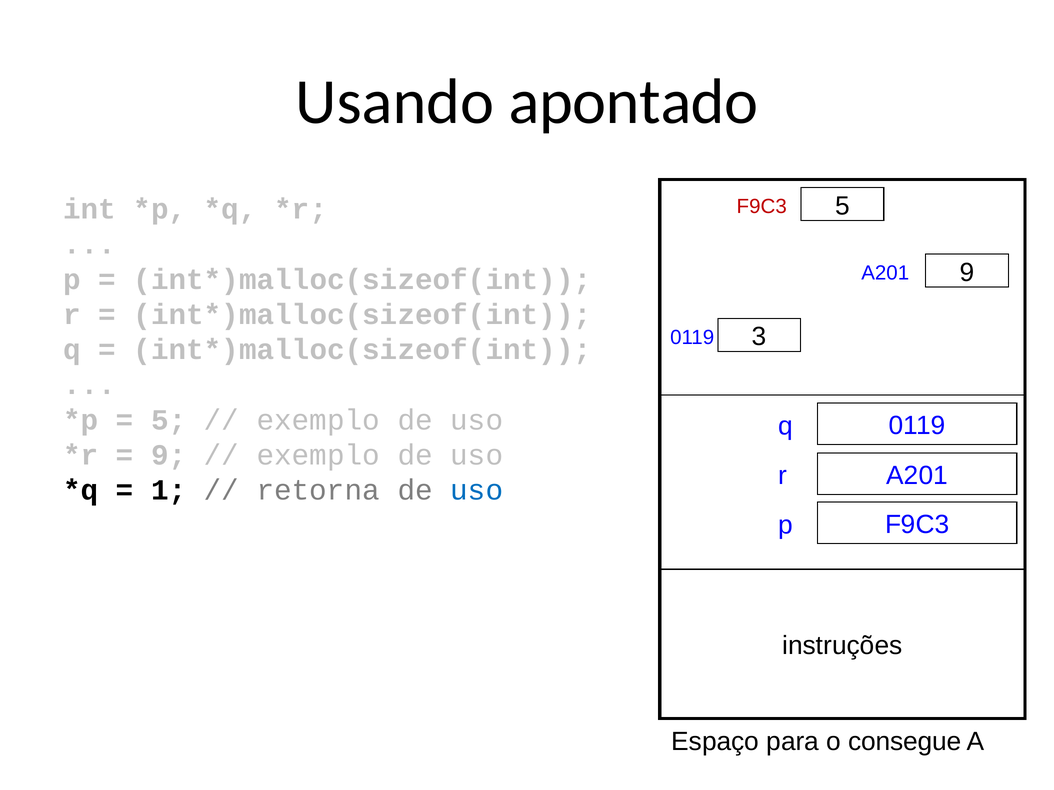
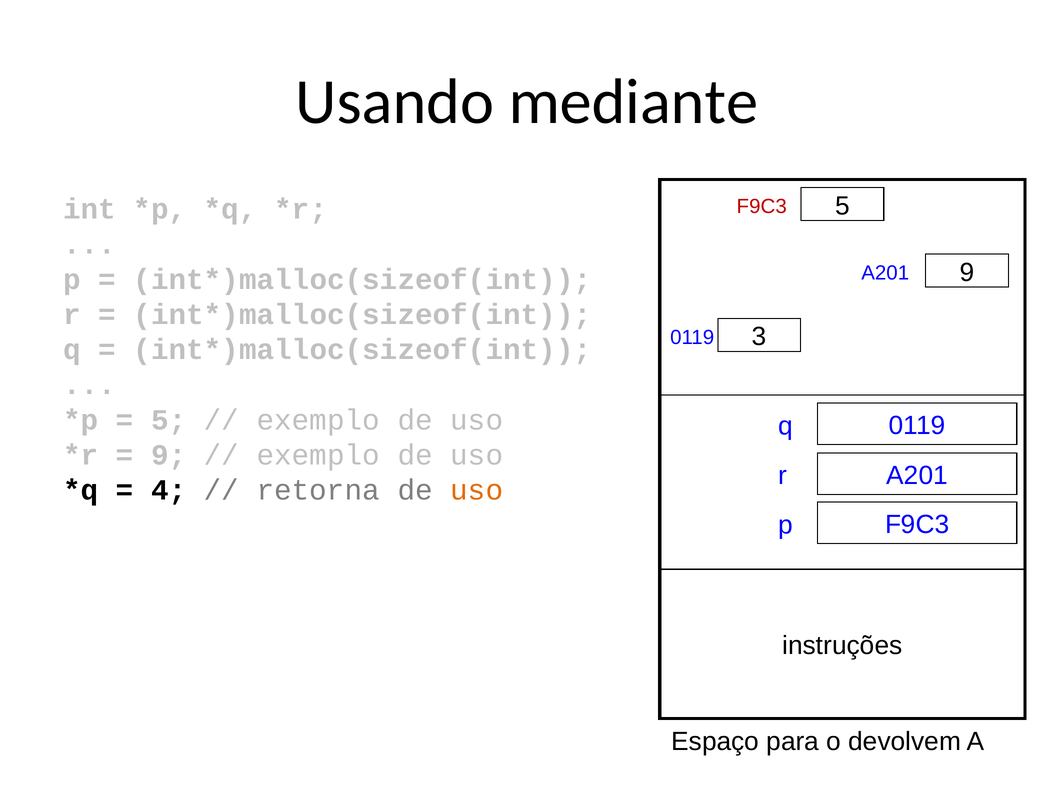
apontado: apontado -> mediante
1: 1 -> 4
uso at (477, 490) colour: blue -> orange
consegue: consegue -> devolvem
